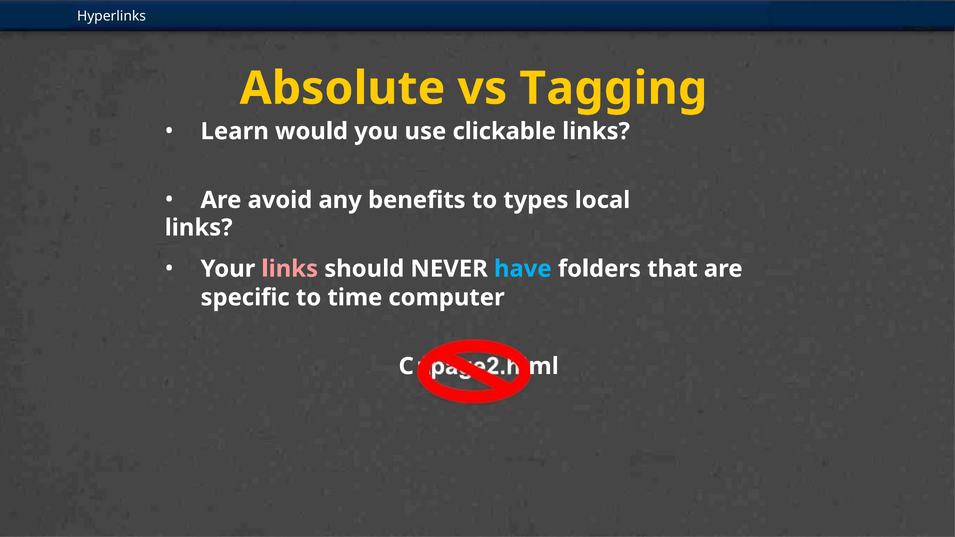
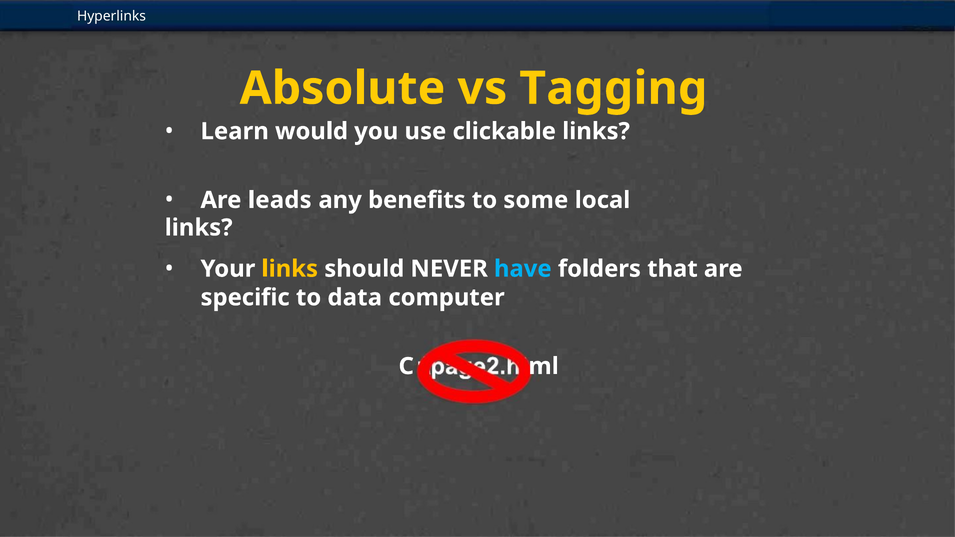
avoid: avoid -> leads
types: types -> some
links at (290, 269) colour: pink -> yellow
time: time -> data
